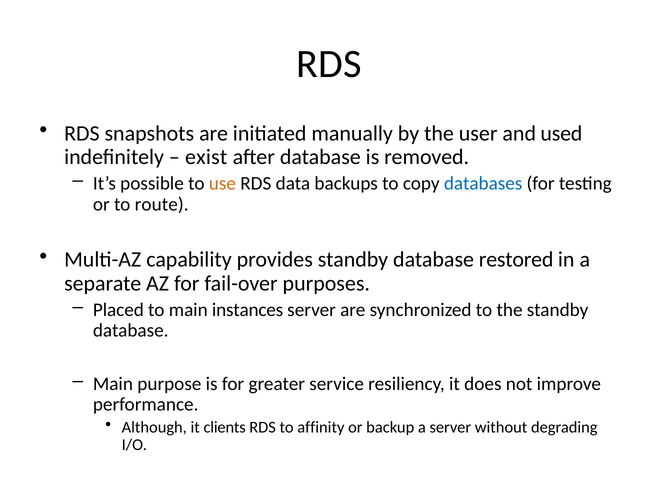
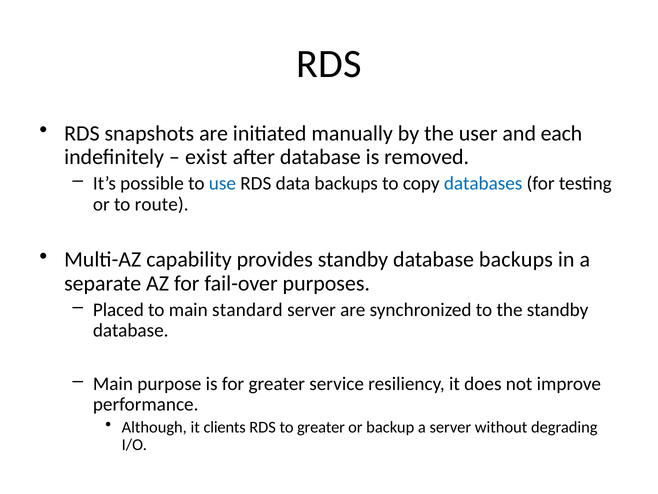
used: used -> each
use colour: orange -> blue
database restored: restored -> backups
instances: instances -> standard
to affinity: affinity -> greater
